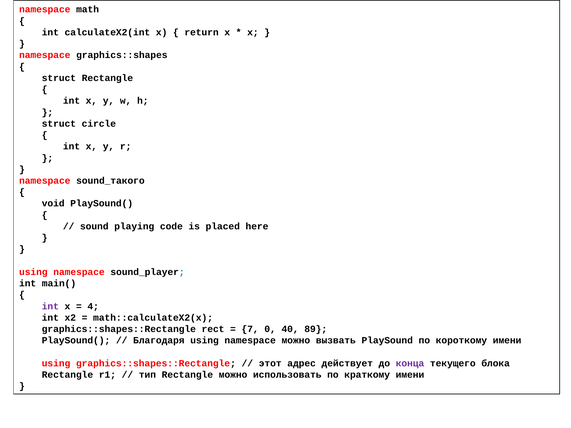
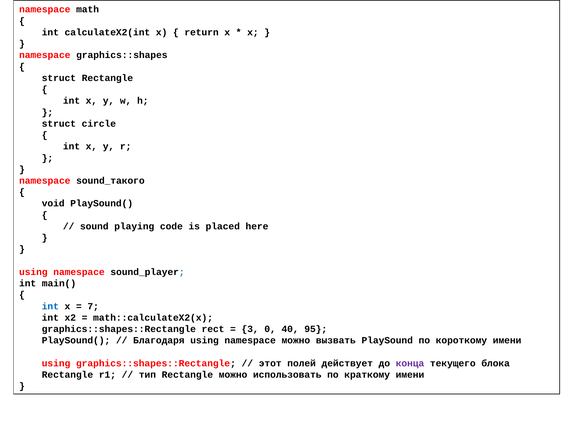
int at (50, 306) colour: purple -> blue
4: 4 -> 7
7: 7 -> 3
89: 89 -> 95
адрес: адрес -> полей
